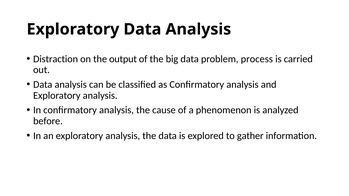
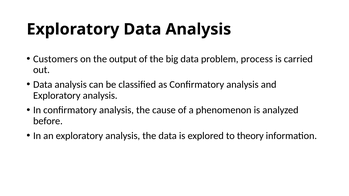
Distraction: Distraction -> Customers
gather: gather -> theory
